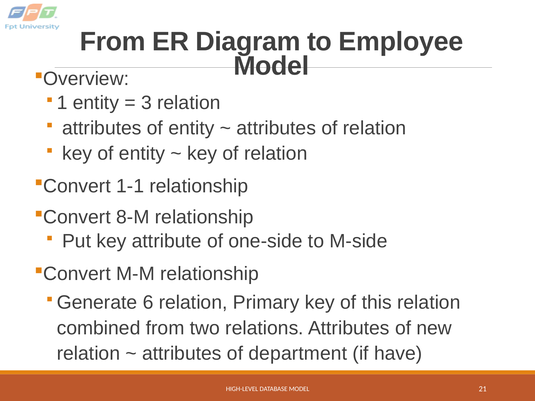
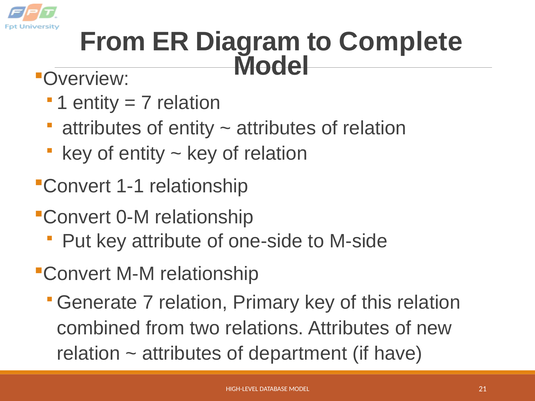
Employee: Employee -> Complete
3 at (146, 103): 3 -> 7
8-M: 8-M -> 0-M
6 at (148, 303): 6 -> 7
